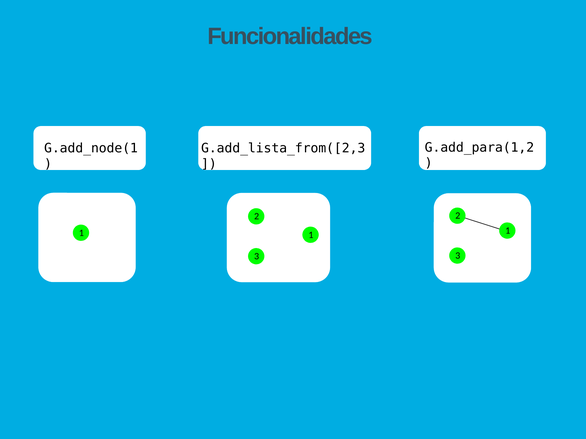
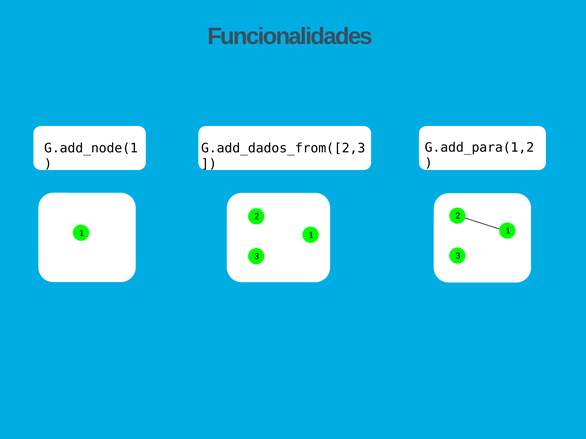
G.add_lista_from([2,3: G.add_lista_from([2,3 -> G.add_dados_from([2,3
